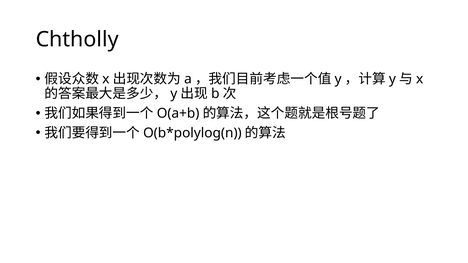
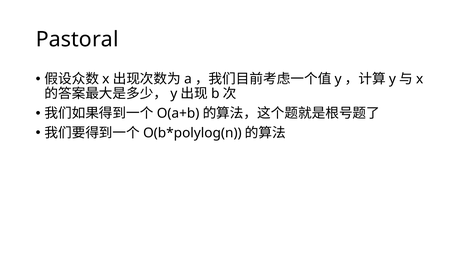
Chtholly: Chtholly -> Pastoral
